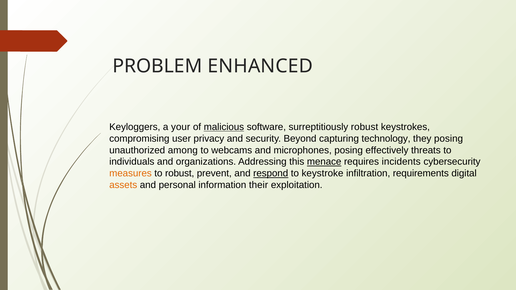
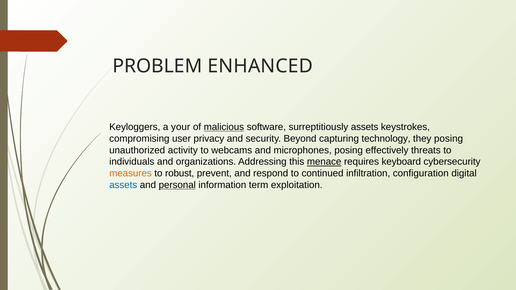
surreptitiously robust: robust -> assets
among: among -> activity
incidents: incidents -> keyboard
respond underline: present -> none
keystroke: keystroke -> continued
requirements: requirements -> configuration
assets at (123, 185) colour: orange -> blue
personal underline: none -> present
their: their -> term
